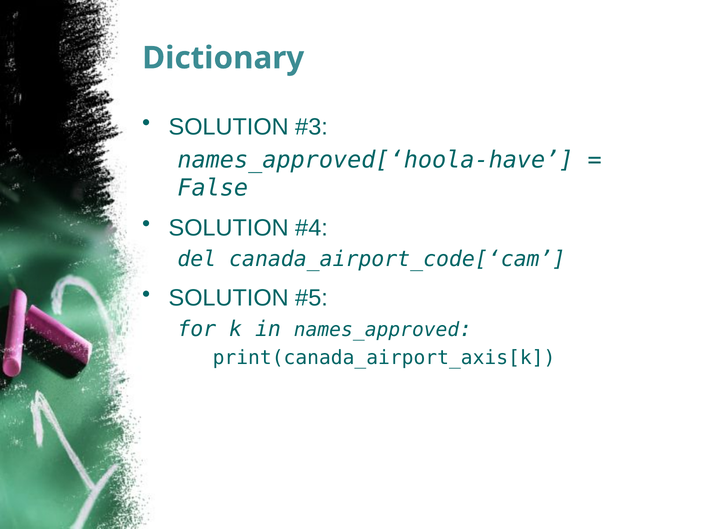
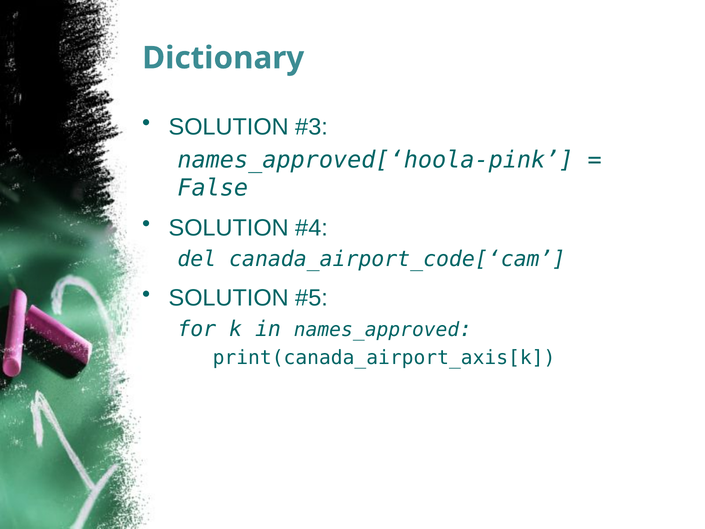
names_approved[‘hoola-have: names_approved[‘hoola-have -> names_approved[‘hoola-pink
